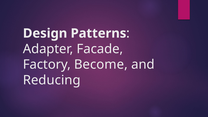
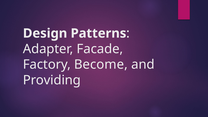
Reducing: Reducing -> Providing
